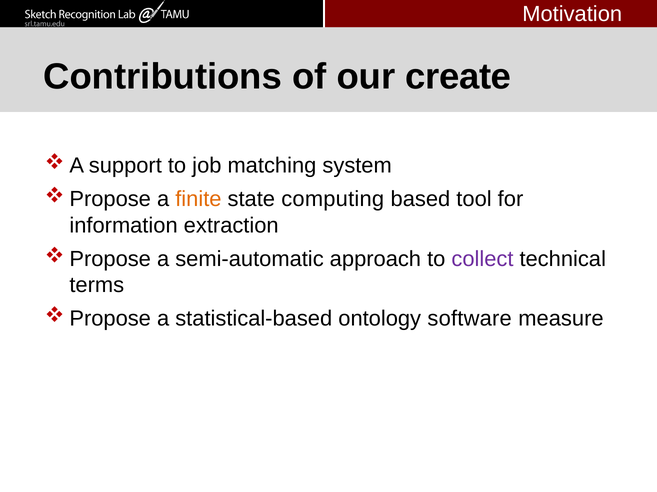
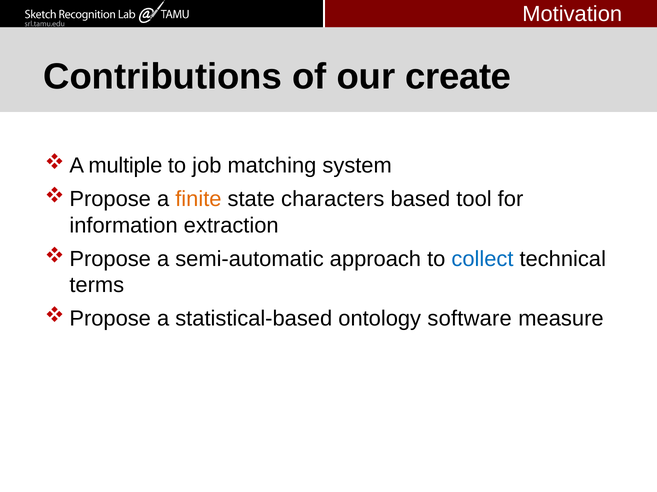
support: support -> multiple
computing: computing -> characters
collect colour: purple -> blue
